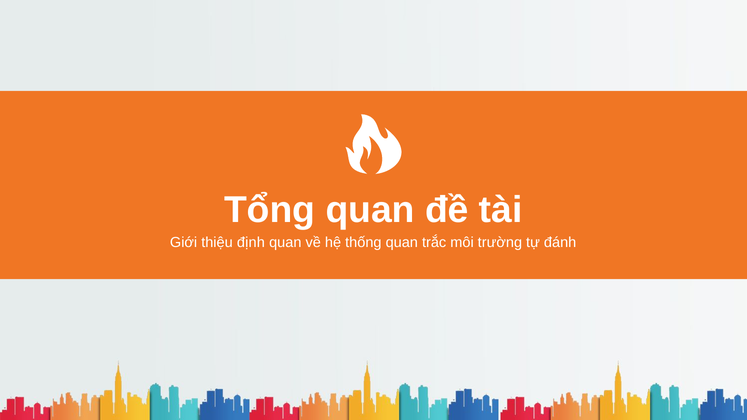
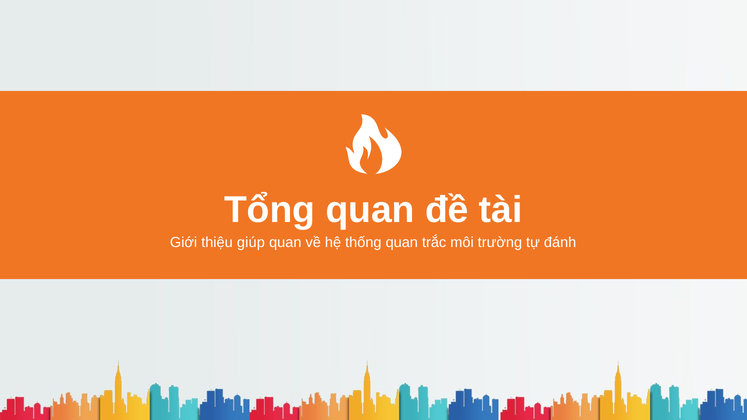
định: định -> giúp
